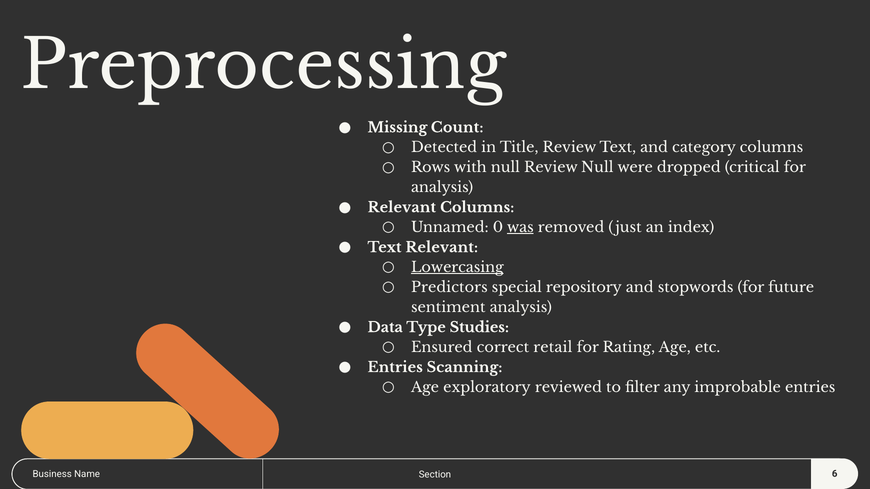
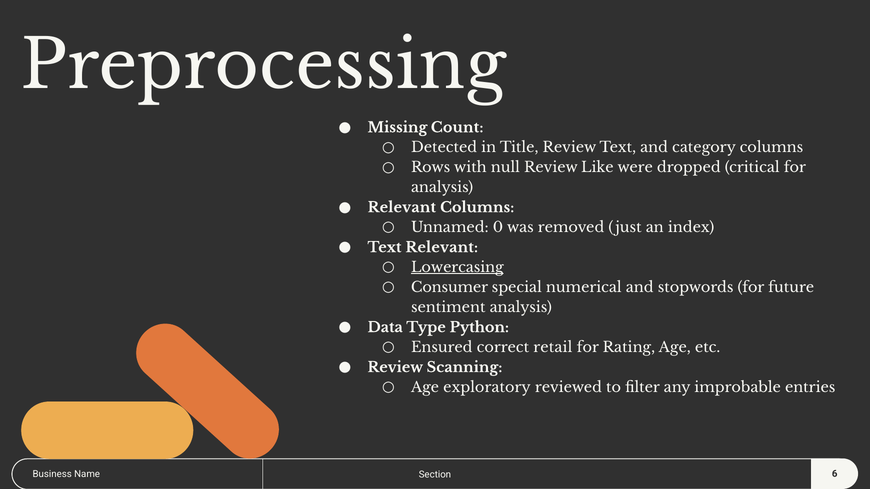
Review Null: Null -> Like
was underline: present -> none
Predictors: Predictors -> Consumer
repository: repository -> numerical
Studies: Studies -> Python
Entries at (395, 368): Entries -> Review
